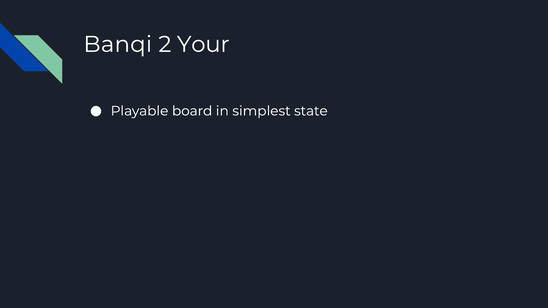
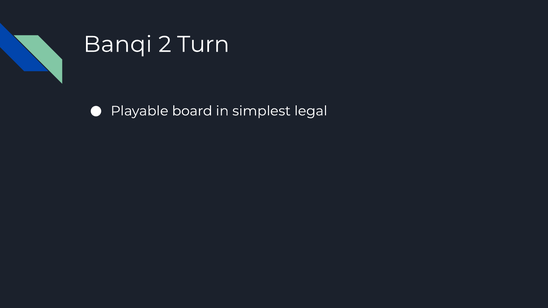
Your: Your -> Turn
state: state -> legal
